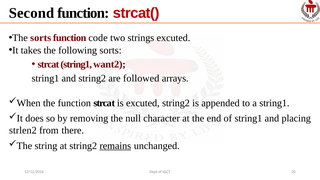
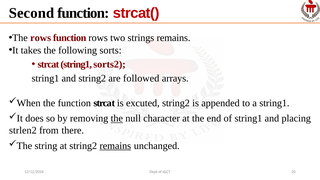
The sorts: sorts -> rows
function code: code -> rows
strings excuted: excuted -> remains
want2: want2 -> sorts2
the at (117, 118) underline: none -> present
